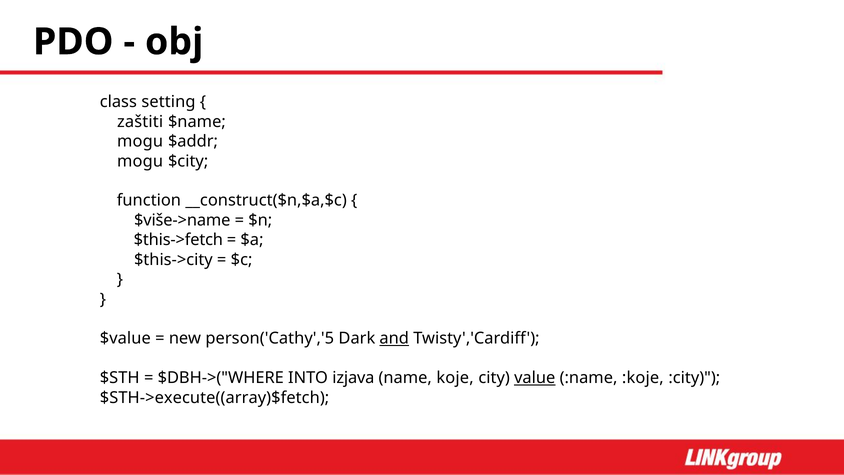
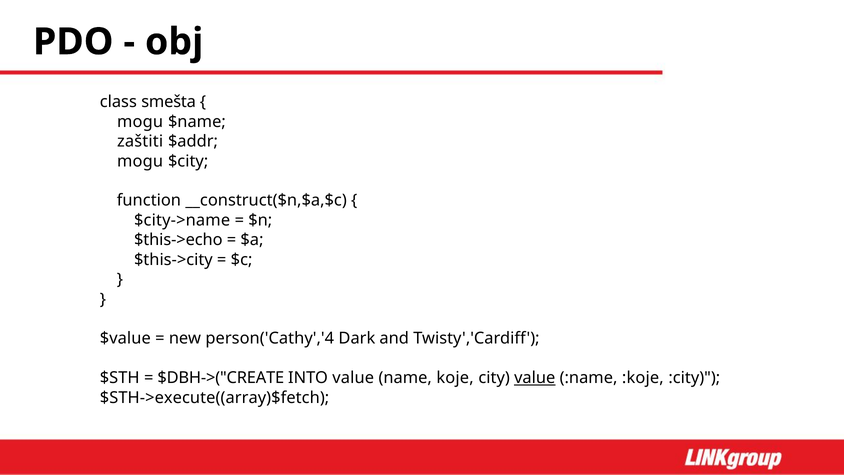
setting: setting -> smešta
zaštiti at (140, 122): zaštiti -> mogu
mogu at (140, 141): mogu -> zaštiti
$više->name: $više->name -> $city->name
$this->fetch: $this->fetch -> $this->echo
person('Cathy','5: person('Cathy','5 -> person('Cathy','4
and underline: present -> none
$DBH->("WHERE: $DBH->("WHERE -> $DBH->("CREATE
INTO izjava: izjava -> value
